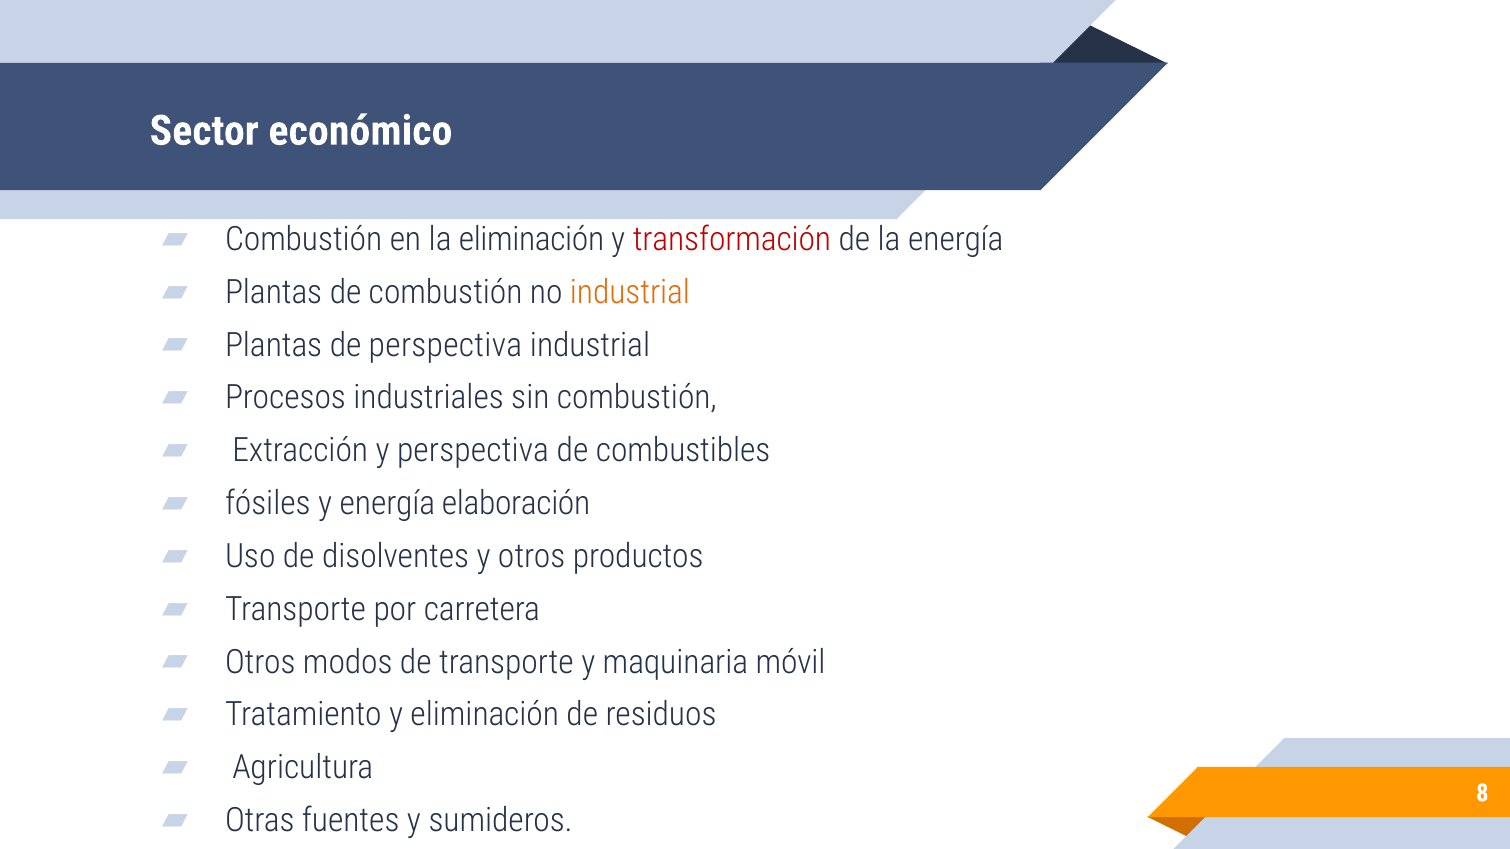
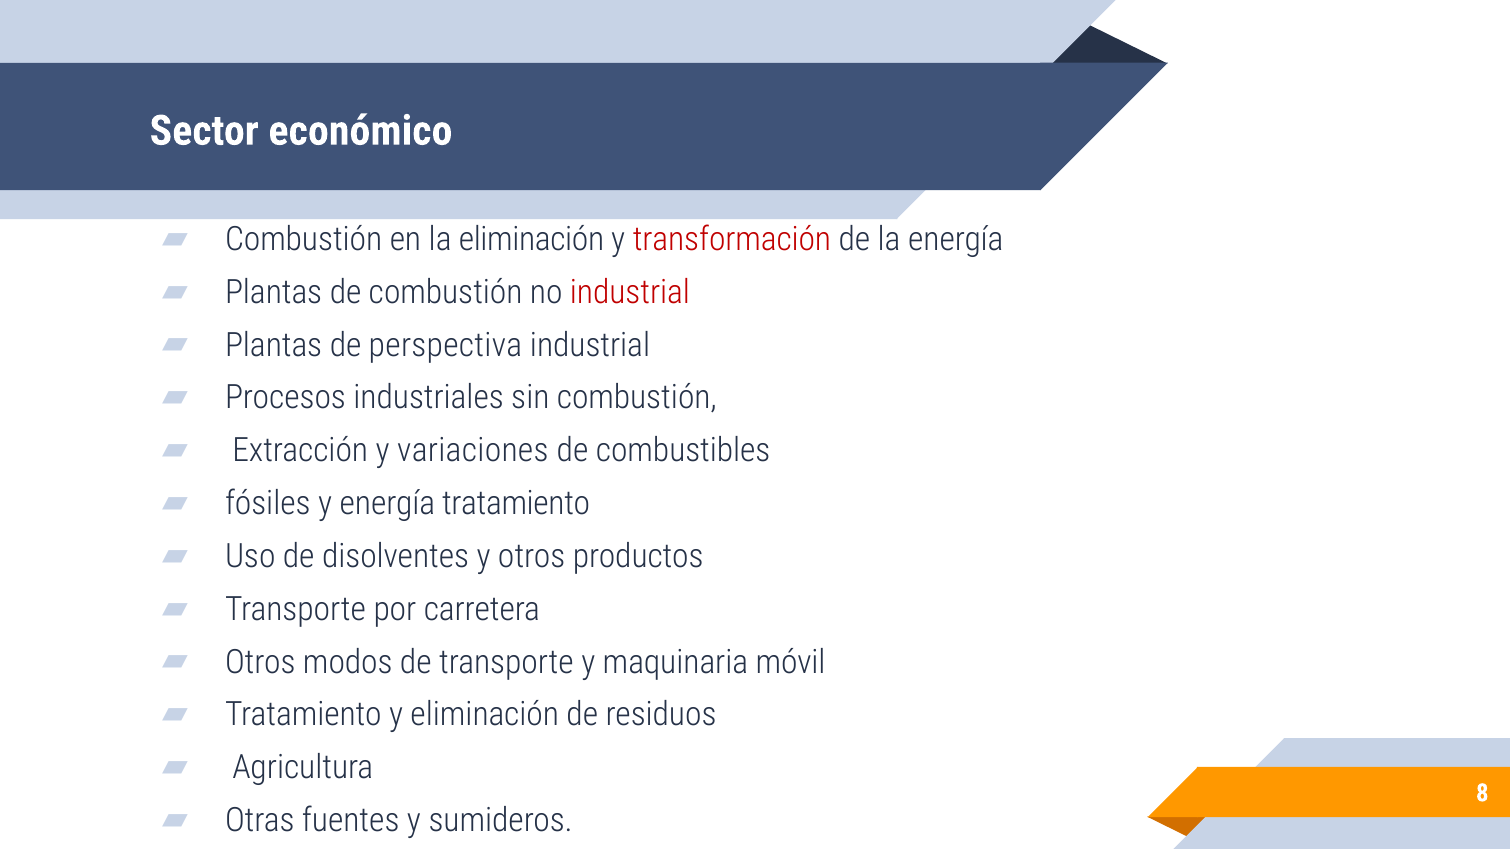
industrial at (630, 292) colour: orange -> red
y perspectiva: perspectiva -> variaciones
energía elaboración: elaboración -> tratamiento
